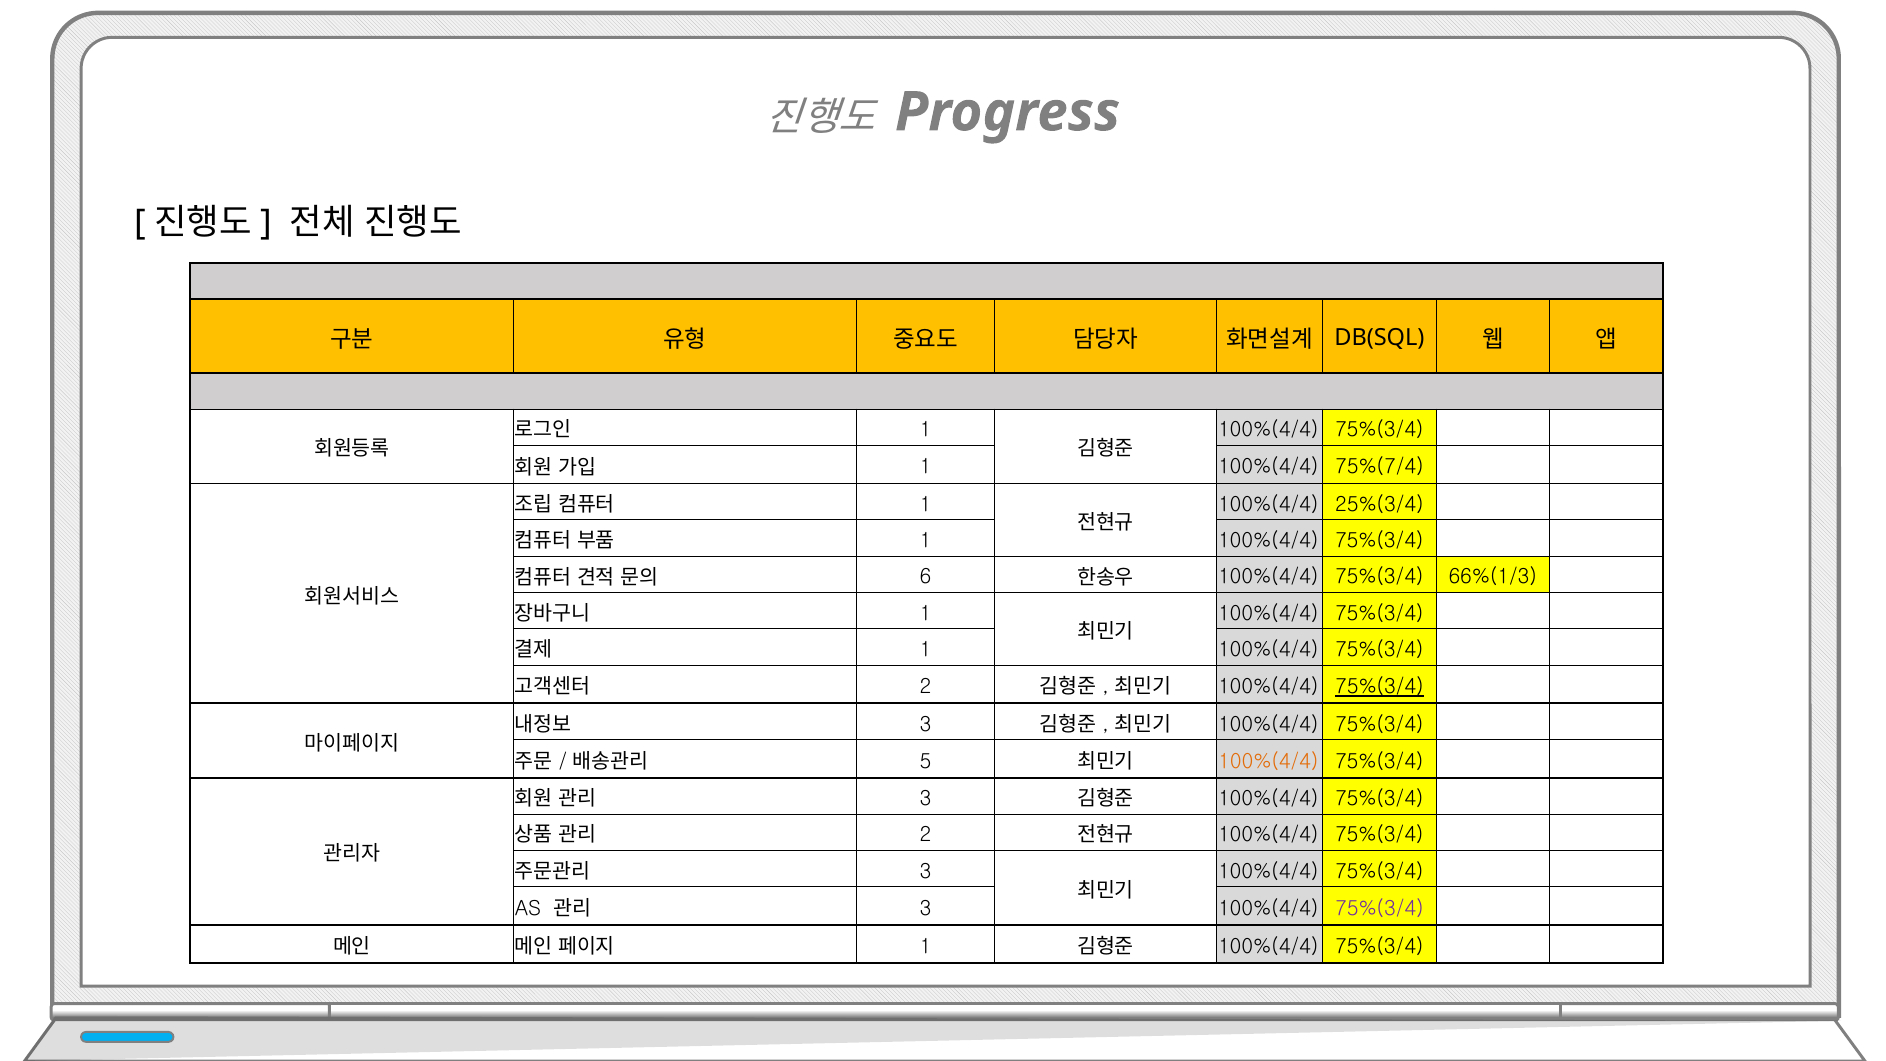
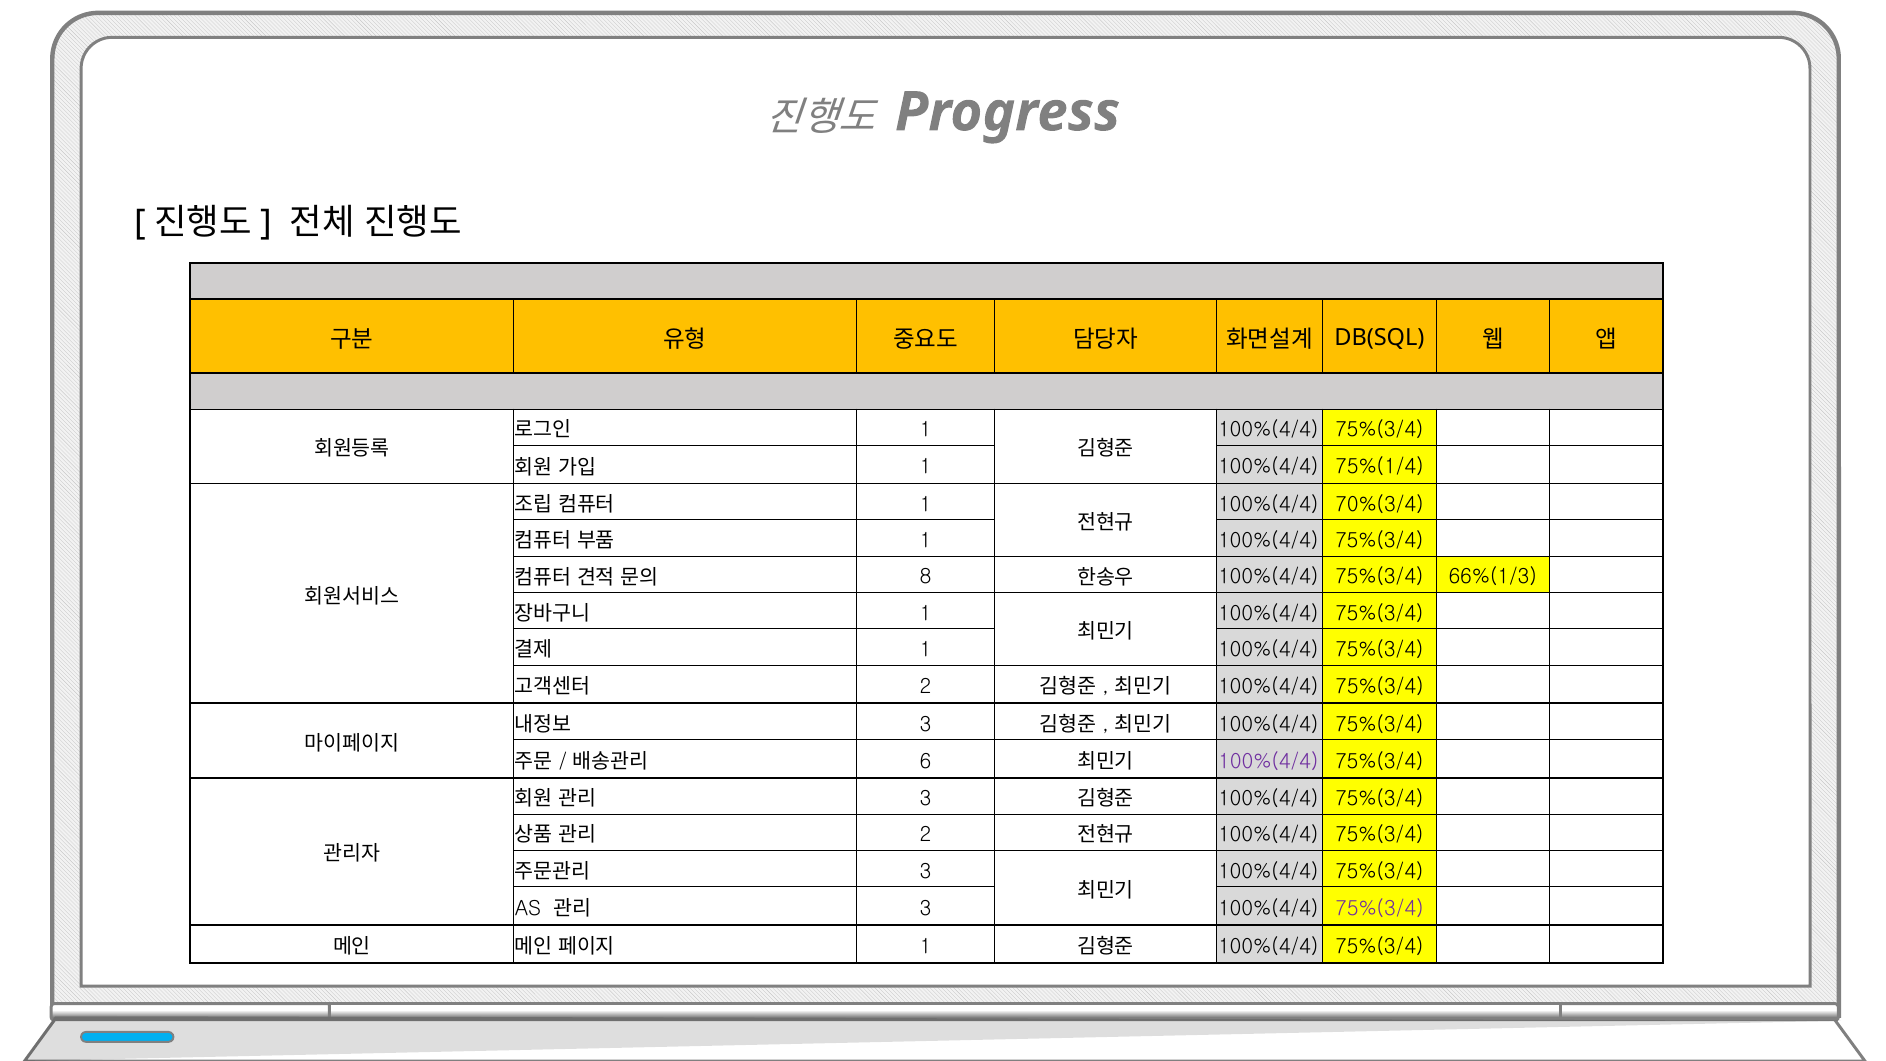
75%(7/4: 75%(7/4 -> 75%(1/4
25%(3/4: 25%(3/4 -> 70%(3/4
6: 6 -> 8
75%(3/4 at (1379, 687) underline: present -> none
5: 5 -> 6
100%(4/4 at (1268, 761) colour: orange -> purple
